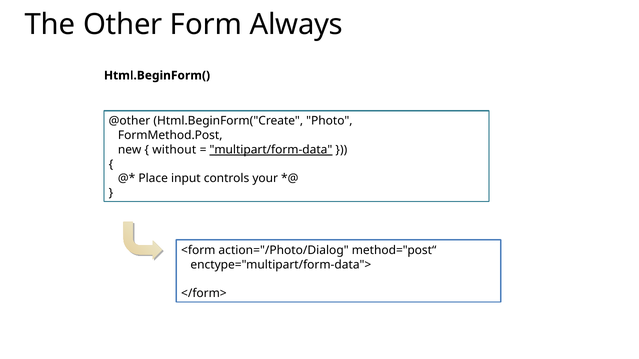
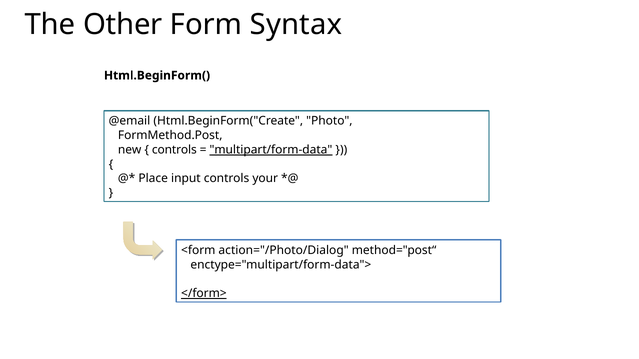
Always: Always -> Syntax
@other: @other -> @email
without at (174, 150): without -> controls
</form> underline: none -> present
